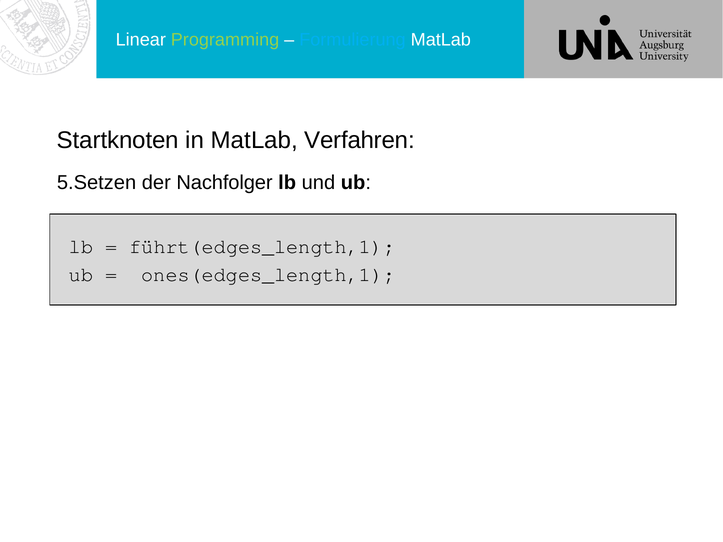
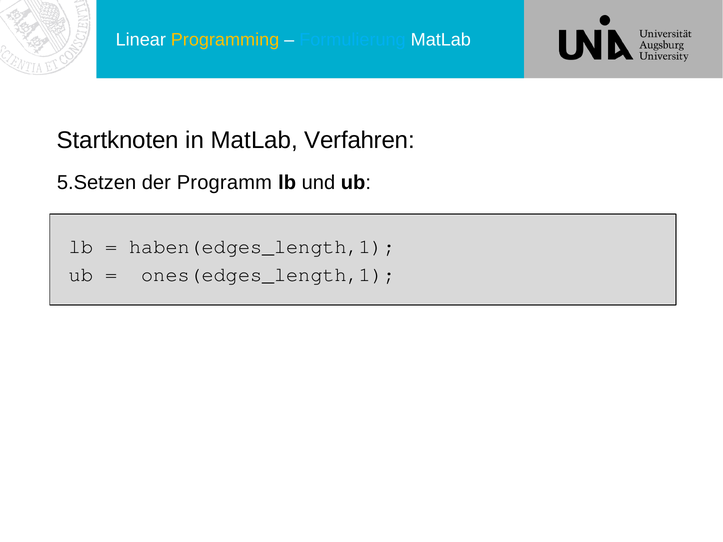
Programming colour: light green -> yellow
Nachfolger: Nachfolger -> Programm
führt(edges_length,1: führt(edges_length,1 -> haben(edges_length,1
